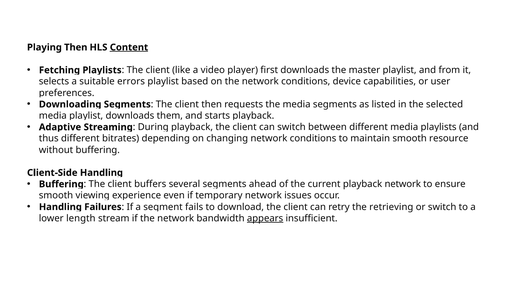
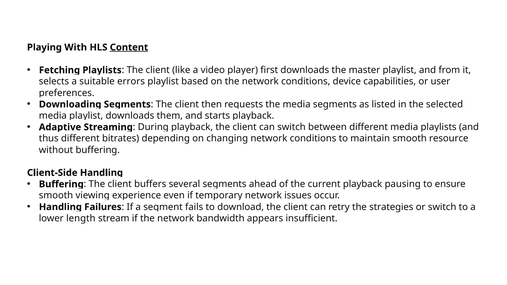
Playing Then: Then -> With
playback network: network -> pausing
retrieving: retrieving -> strategies
appears underline: present -> none
